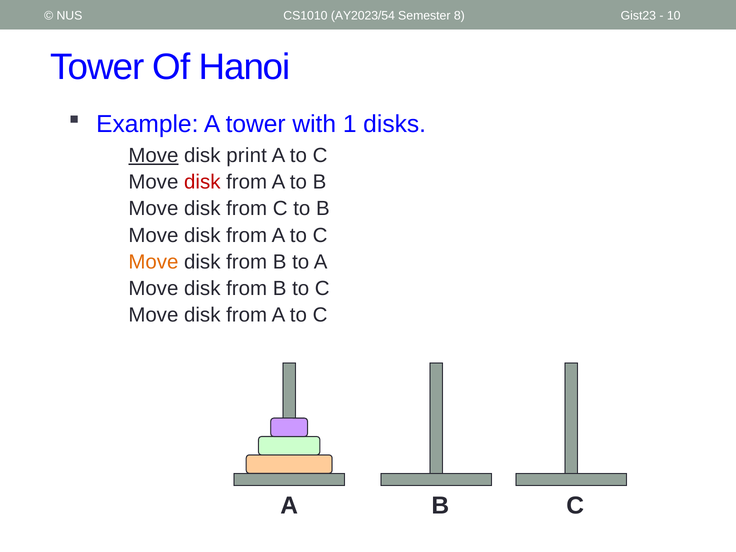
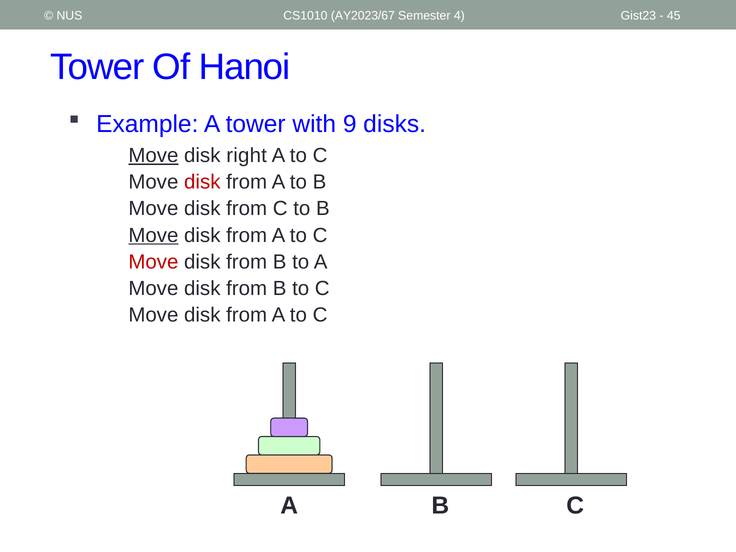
AY2023/54: AY2023/54 -> AY2023/67
8: 8 -> 4
10: 10 -> 45
1: 1 -> 9
print: print -> right
Move at (153, 235) underline: none -> present
Move at (153, 262) colour: orange -> red
